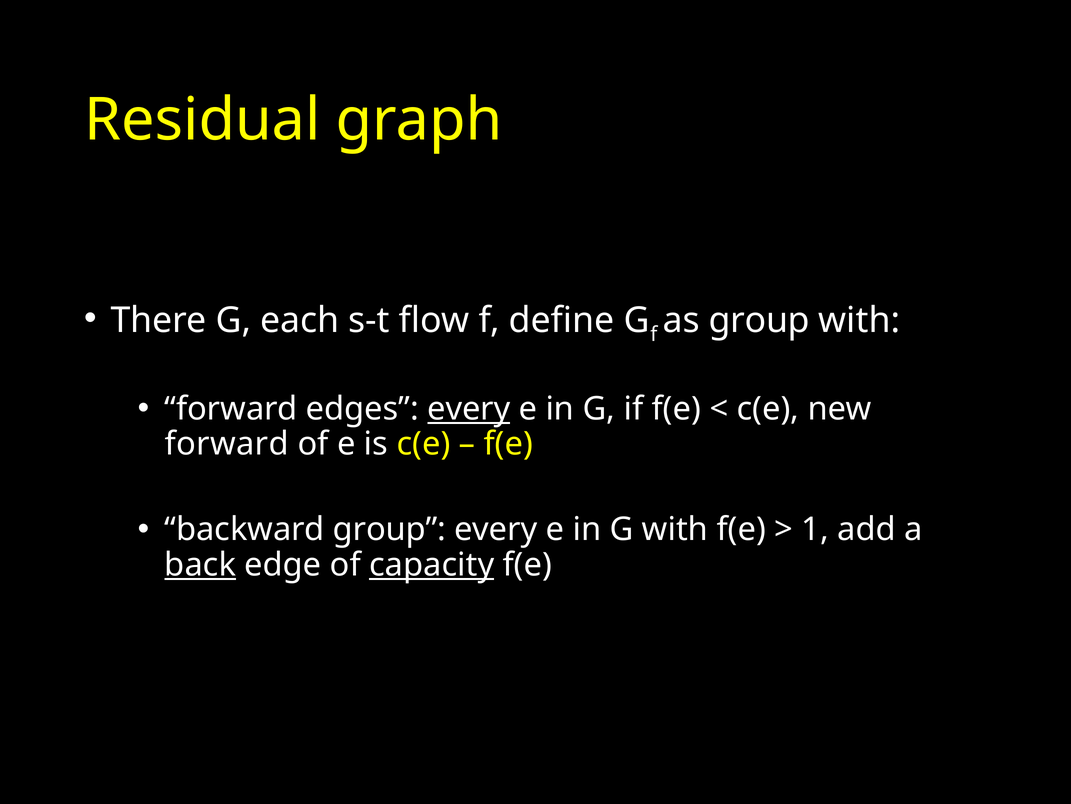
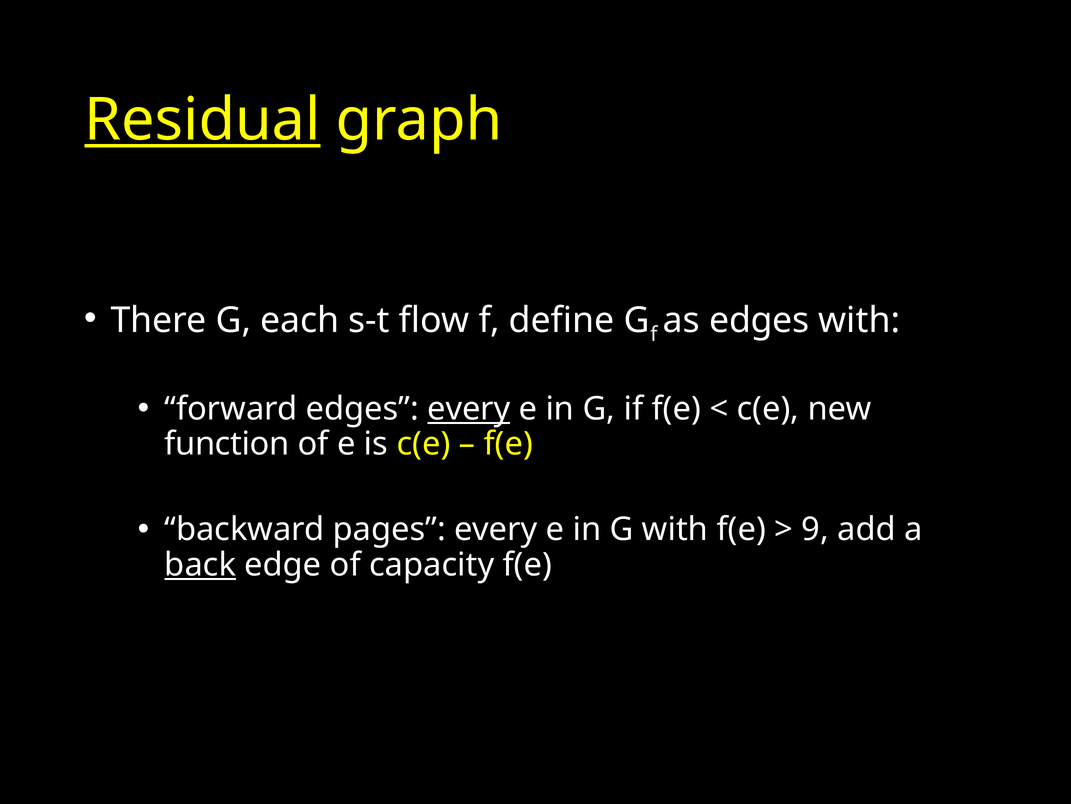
Residual underline: none -> present
as group: group -> edges
forward at (227, 444): forward -> function
backward group: group -> pages
1: 1 -> 9
capacity underline: present -> none
